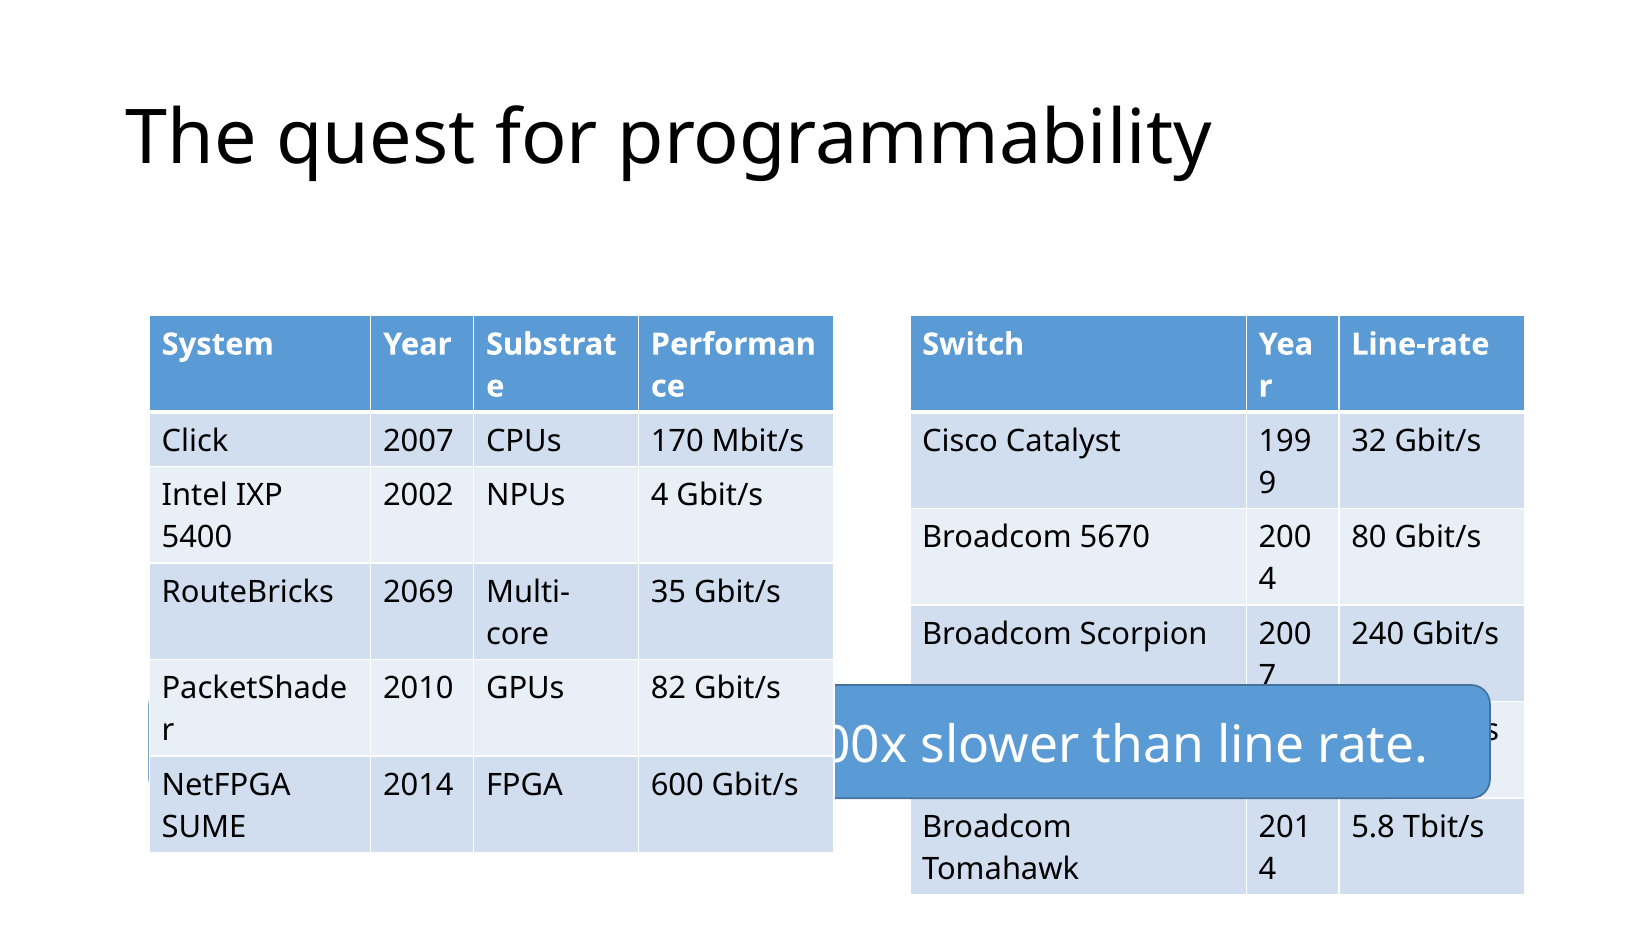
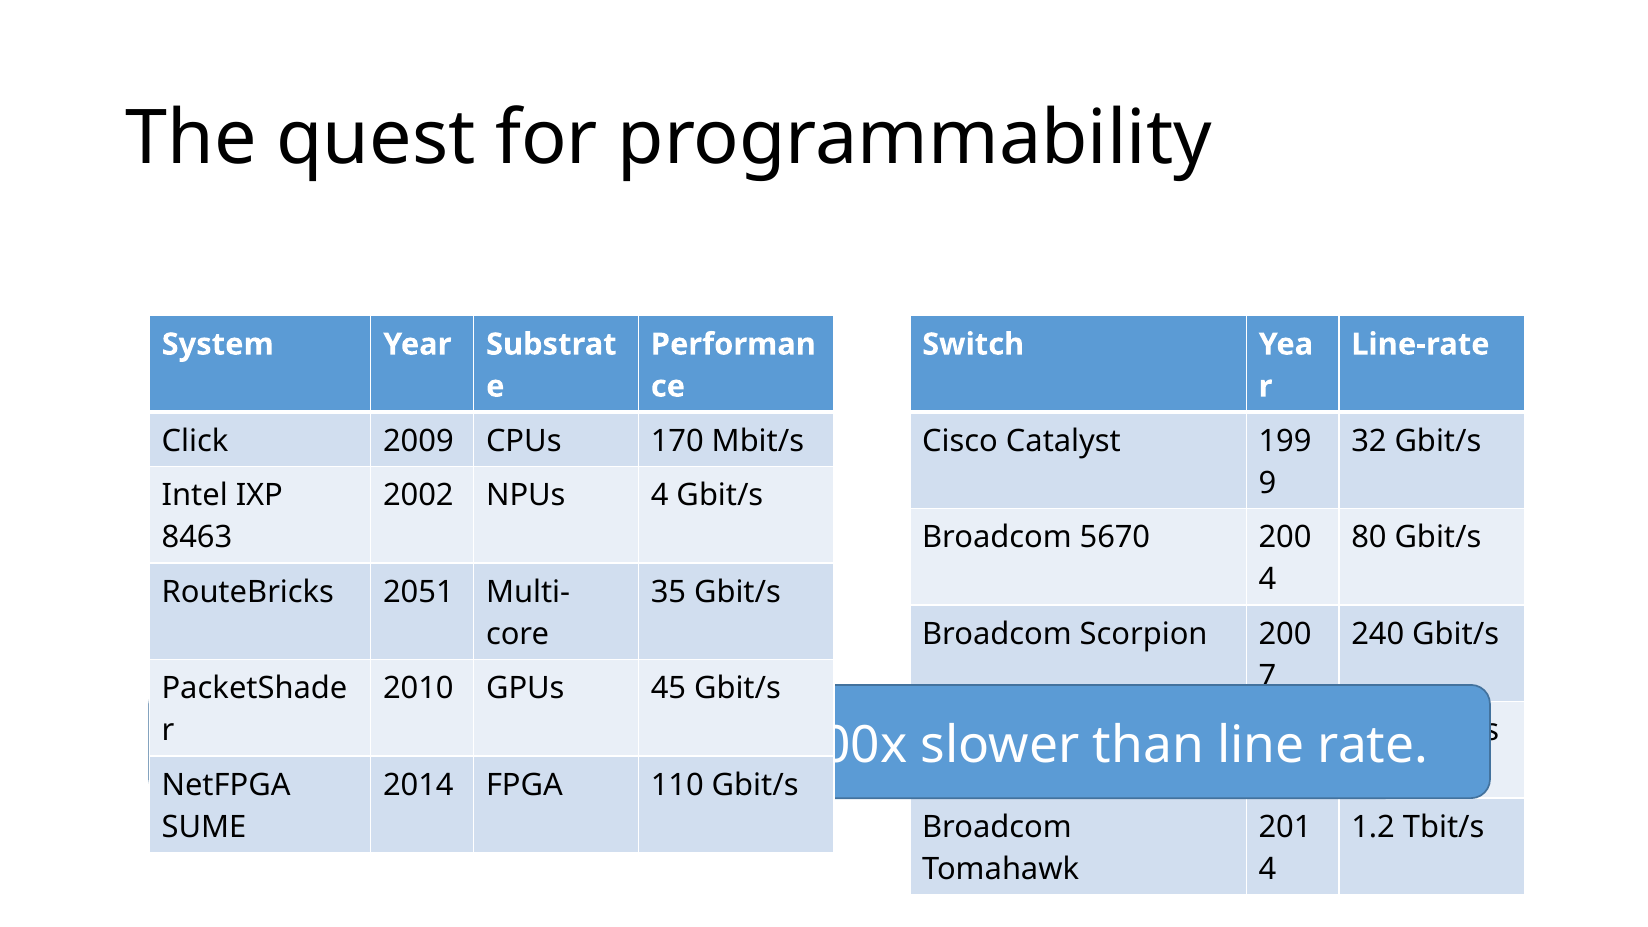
2007: 2007 -> 2009
5400: 5400 -> 8463
2069: 2069 -> 2051
82: 82 -> 45
600: 600 -> 110
5.8: 5.8 -> 1.2
